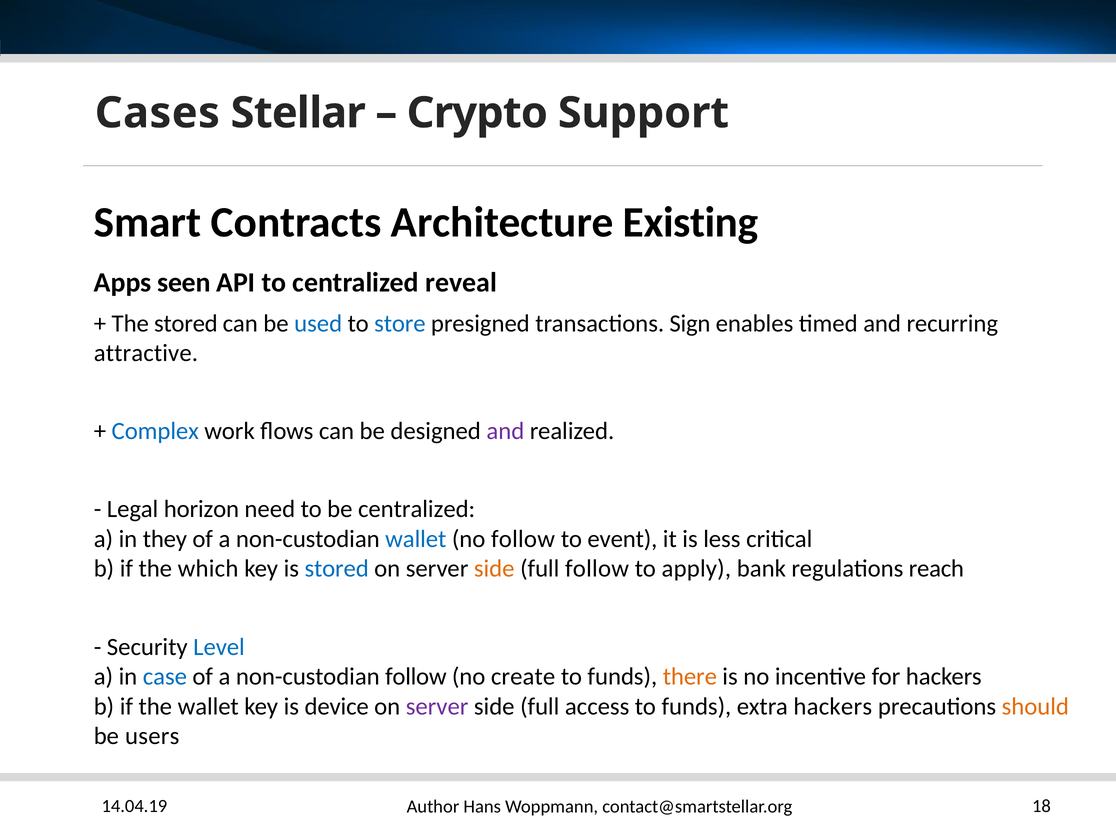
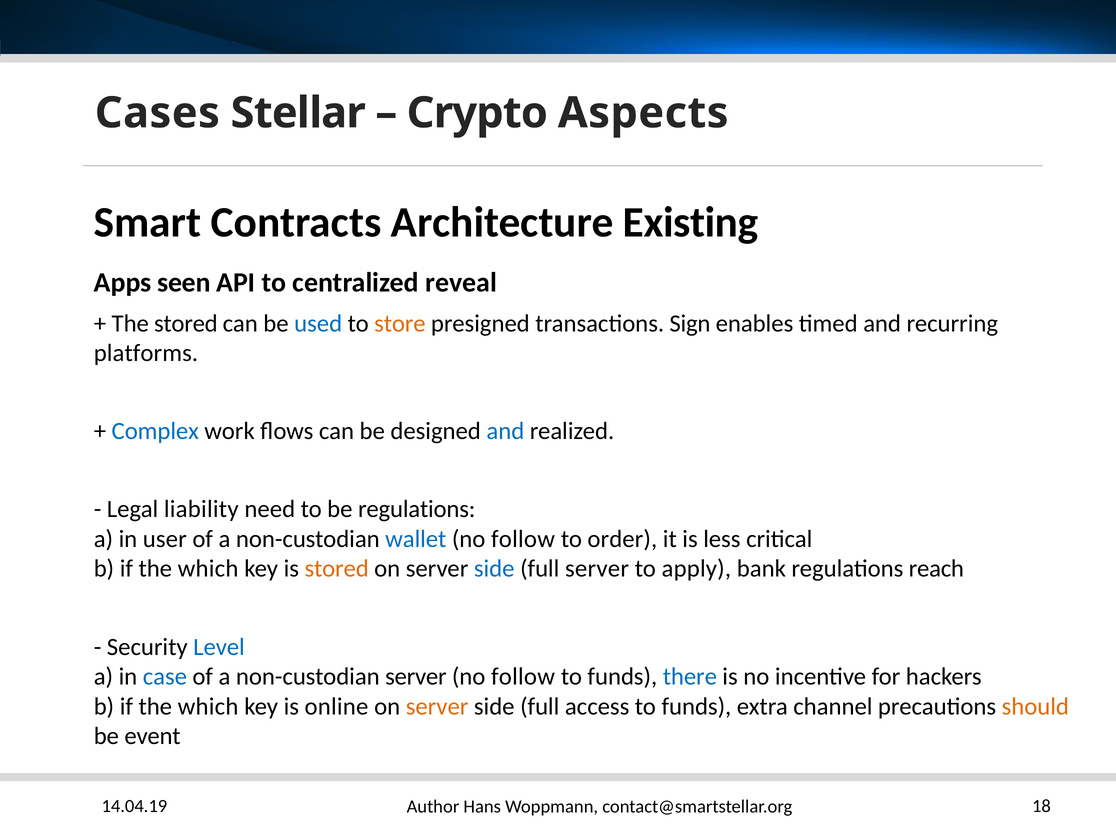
Support: Support -> Aspects
store colour: blue -> orange
attractive: attractive -> platforms
and at (505, 431) colour: purple -> blue
horizon: horizon -> liability
be centralized: centralized -> regulations
they: they -> user
event: event -> order
stored at (337, 569) colour: blue -> orange
side at (494, 569) colour: orange -> blue
full follow: follow -> server
non-custodian follow: follow -> server
create at (523, 677): create -> follow
there colour: orange -> blue
wallet at (208, 706): wallet -> which
device: device -> online
server at (437, 706) colour: purple -> orange
extra hackers: hackers -> channel
users: users -> event
